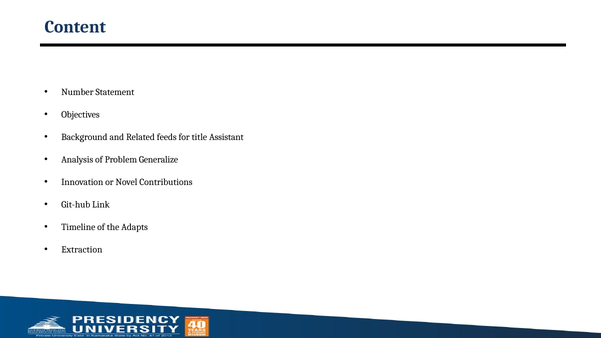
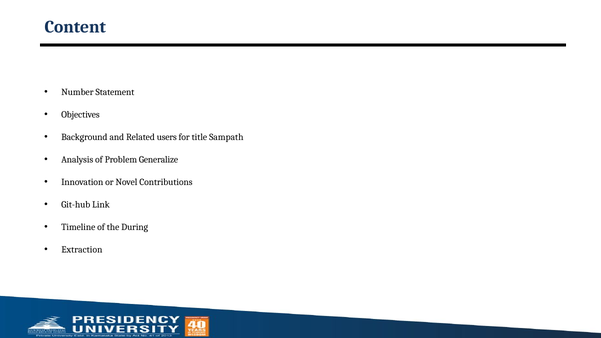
feeds: feeds -> users
Assistant: Assistant -> Sampath
Adapts: Adapts -> During
